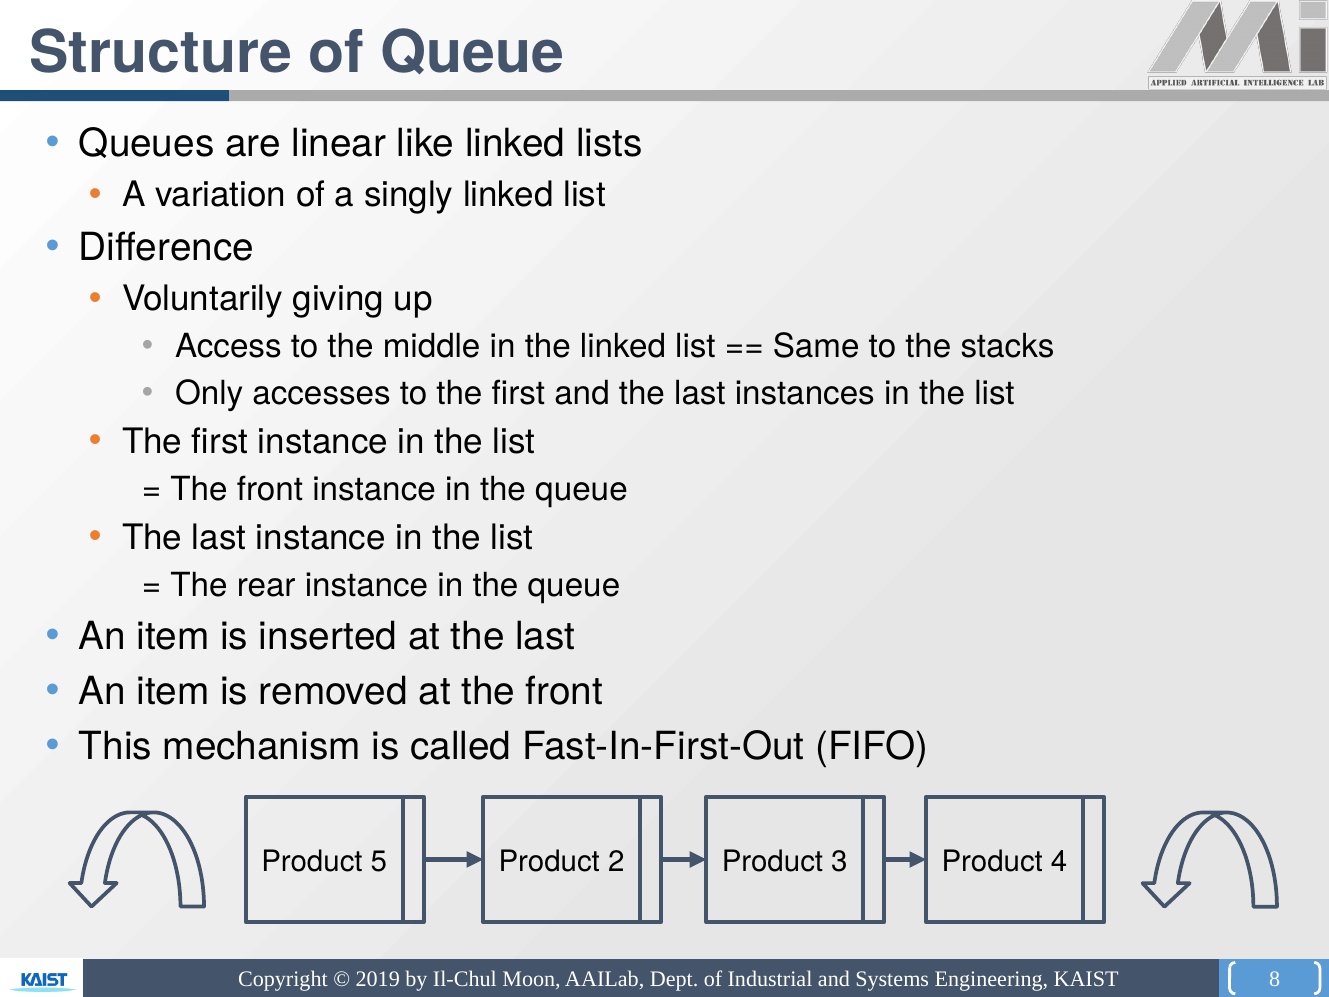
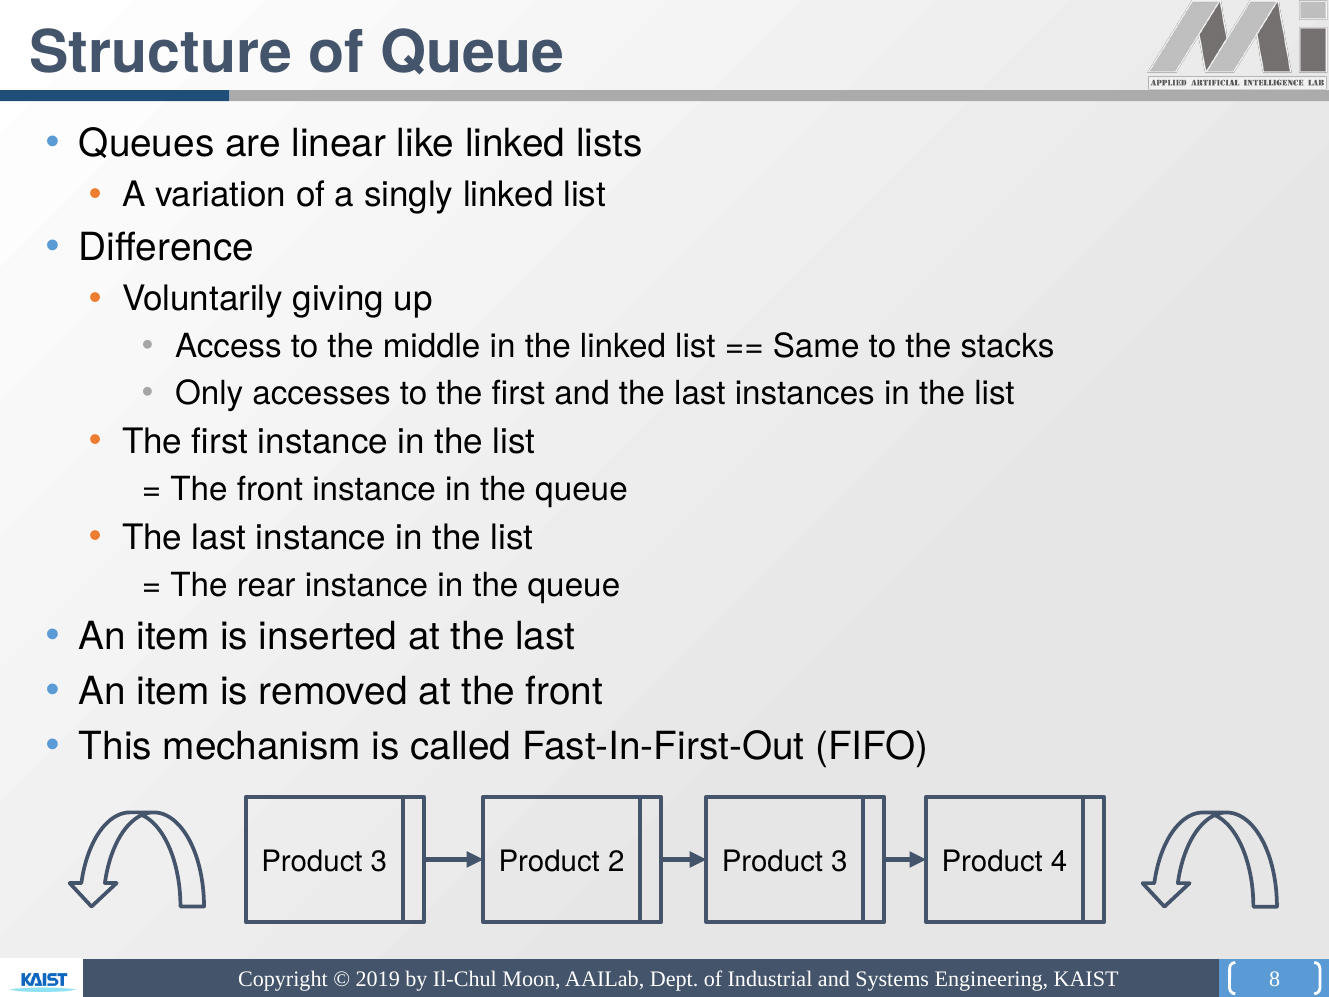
5 at (379, 861): 5 -> 3
